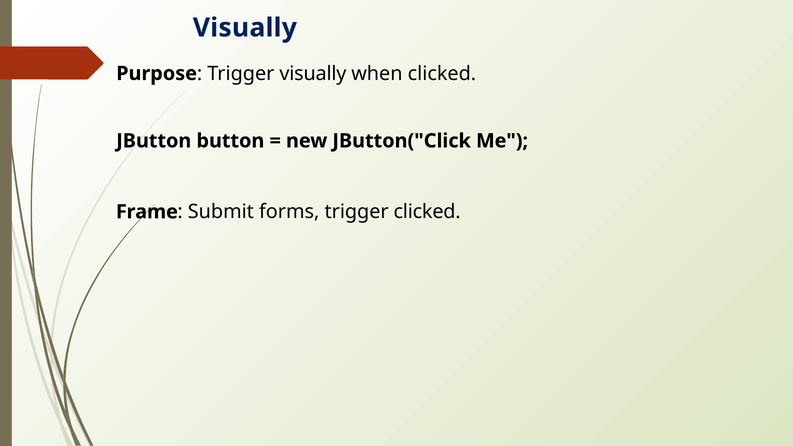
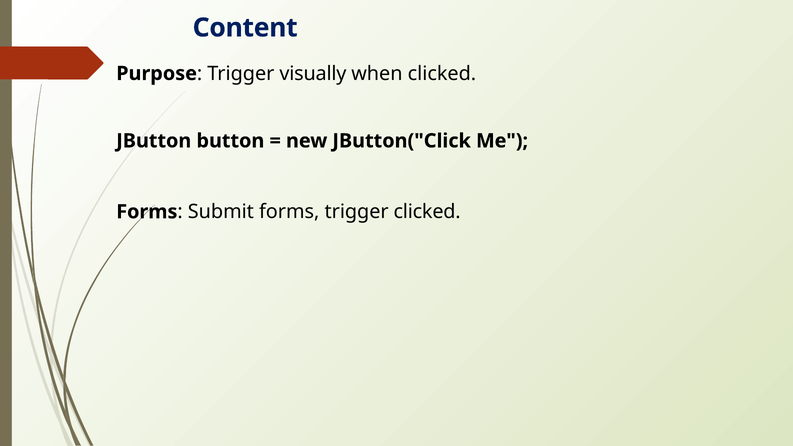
Visually at (245, 28): Visually -> Content
Frame at (147, 212): Frame -> Forms
